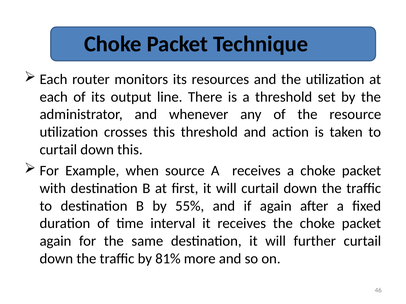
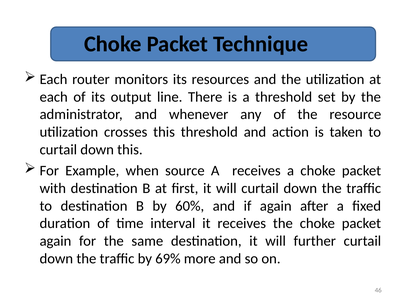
55%: 55% -> 60%
81%: 81% -> 69%
